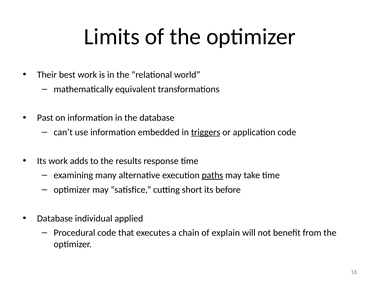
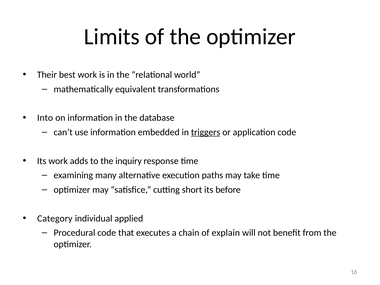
Past: Past -> Into
results: results -> inquiry
paths underline: present -> none
Database at (55, 218): Database -> Category
